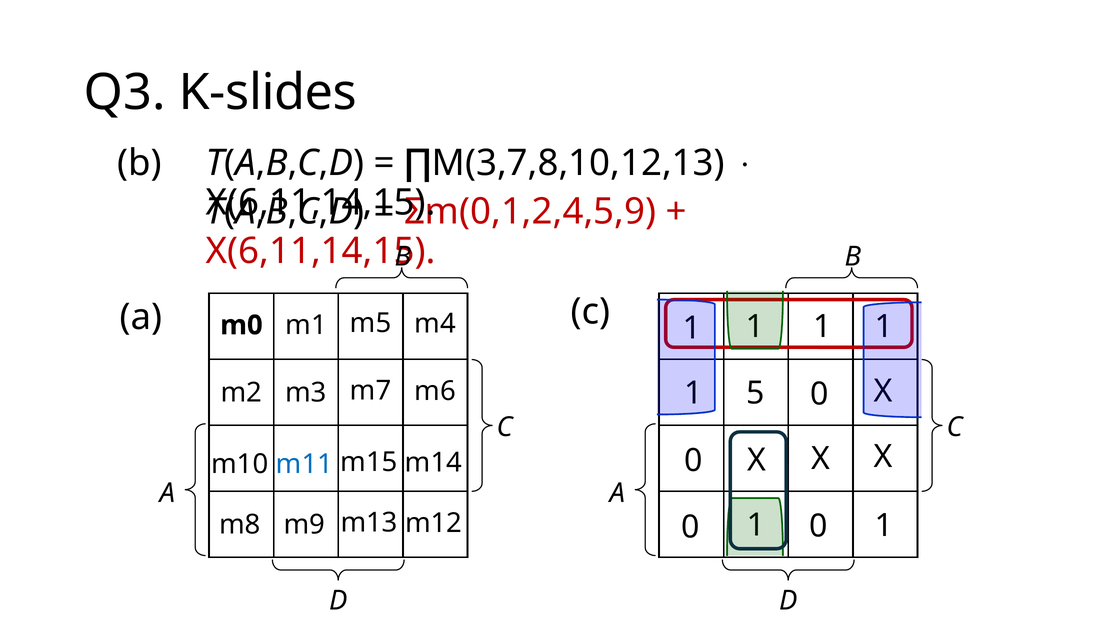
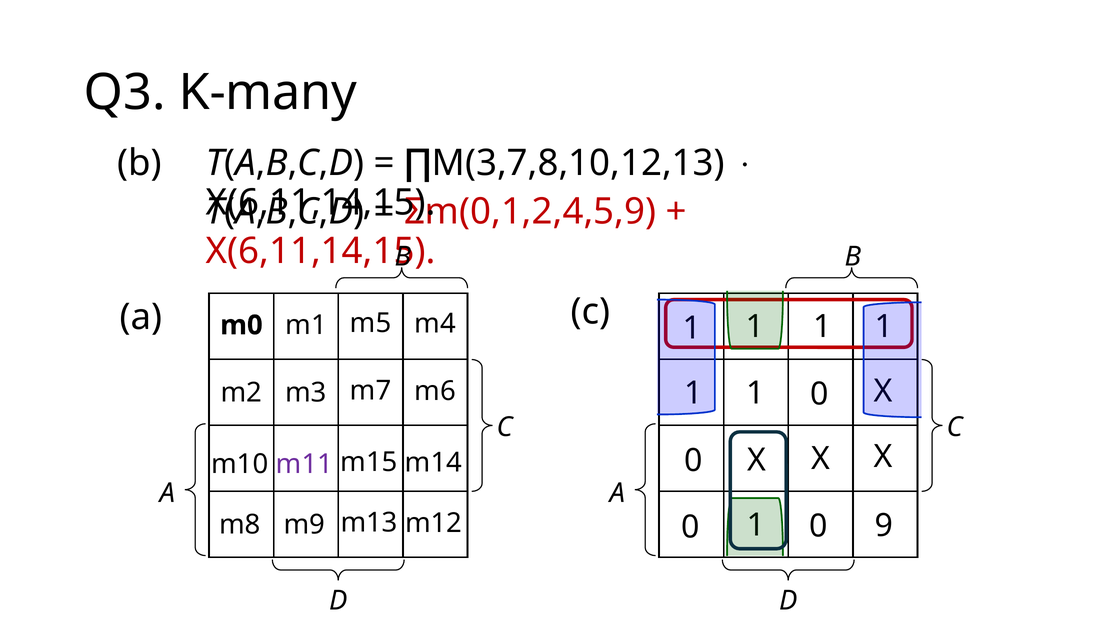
K-slides: K-slides -> K-many
5 at (756, 393): 5 -> 1
m11 colour: blue -> purple
1 at (884, 526): 1 -> 9
